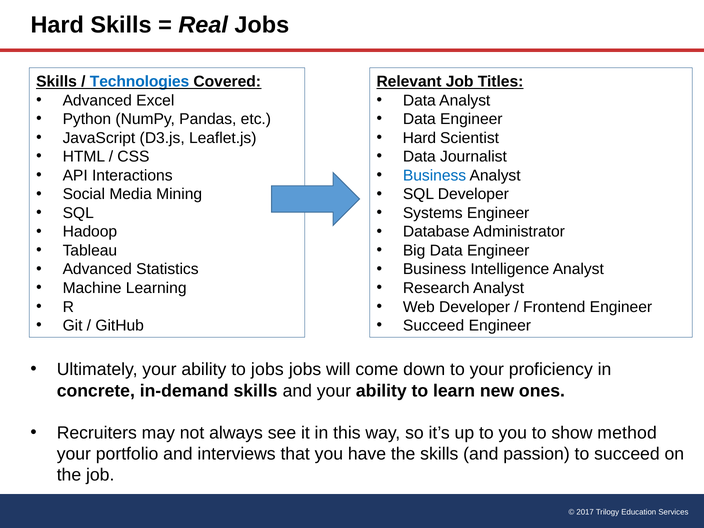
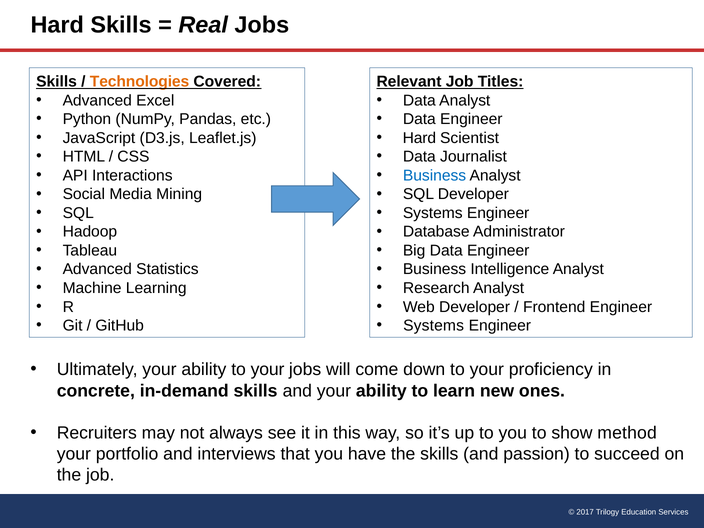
Technologies colour: blue -> orange
Succeed at (434, 326): Succeed -> Systems
ability to jobs: jobs -> your
